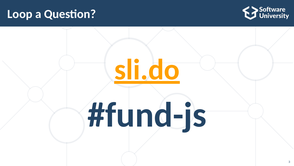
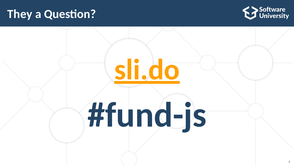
Loop: Loop -> They
